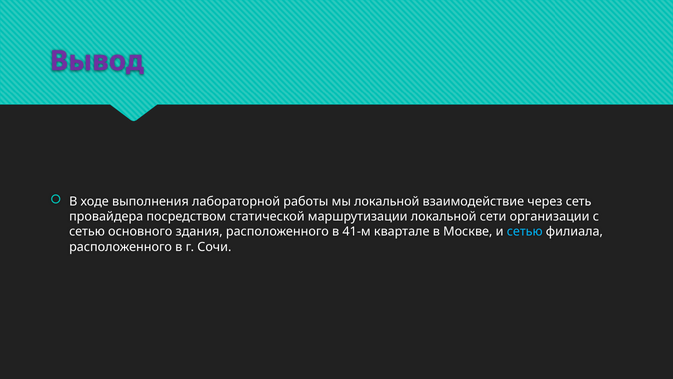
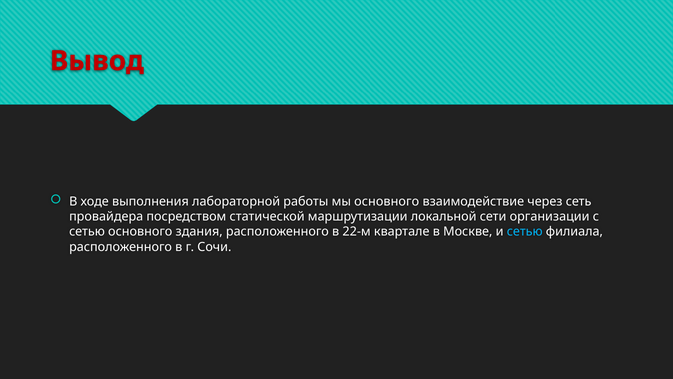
Вывод colour: purple -> red
мы локальной: локальной -> основного
41-м: 41-м -> 22-м
